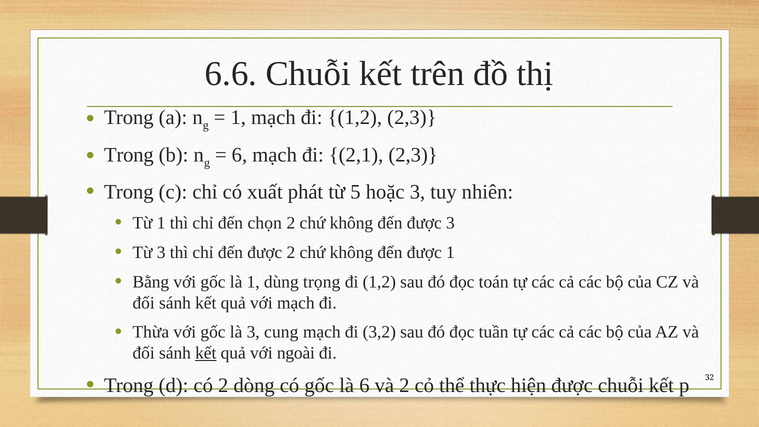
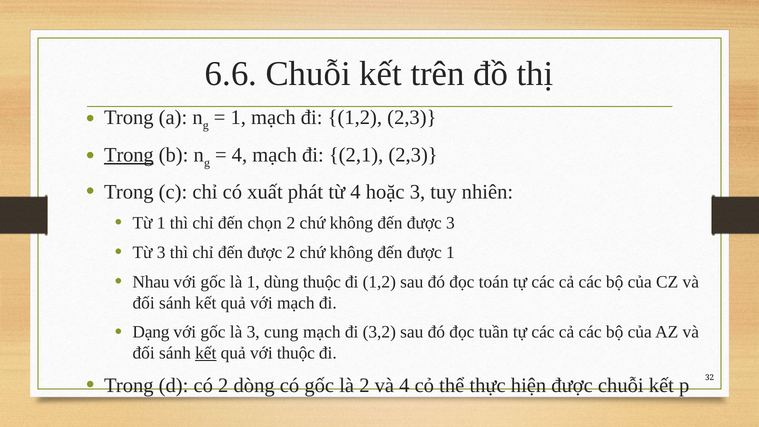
Trong at (129, 155) underline: none -> present
6 at (239, 155): 6 -> 4
từ 5: 5 -> 4
Bằng: Bằng -> Nhau
dùng trọng: trọng -> thuộc
Thừa: Thừa -> Dạng
với ngoài: ngoài -> thuộc
là 6: 6 -> 2
và 2: 2 -> 4
